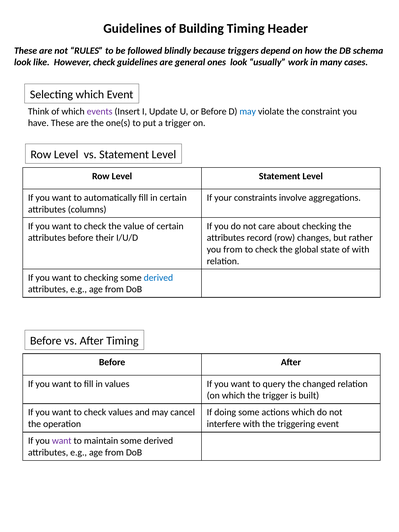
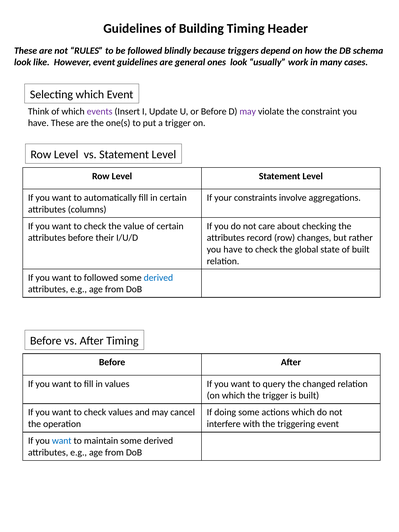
However check: check -> event
may at (248, 112) colour: blue -> purple
from at (233, 250): from -> have
of with: with -> built
to checking: checking -> followed
want at (62, 441) colour: purple -> blue
